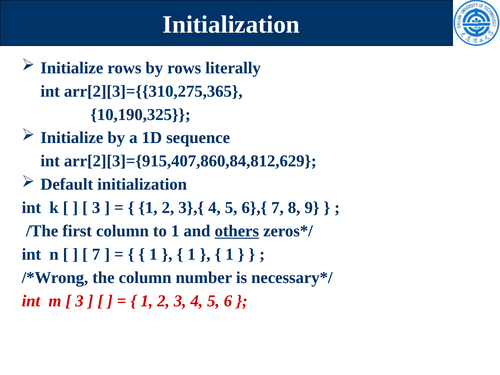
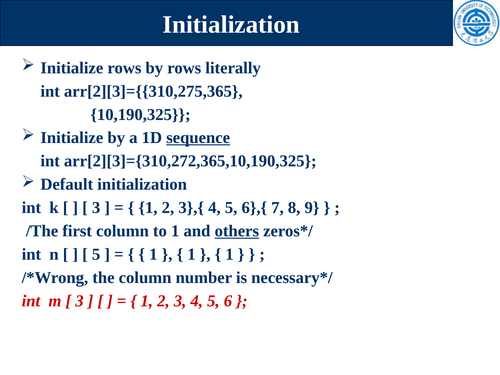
sequence underline: none -> present
arr[2][3]={915,407,860,84,812,629: arr[2][3]={915,407,860,84,812,629 -> arr[2][3]={310,272,365,10,190,325
7 at (96, 254): 7 -> 5
